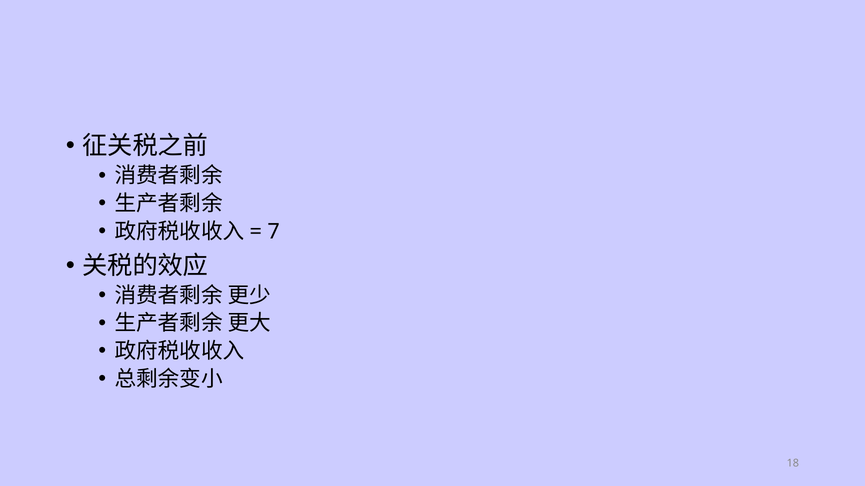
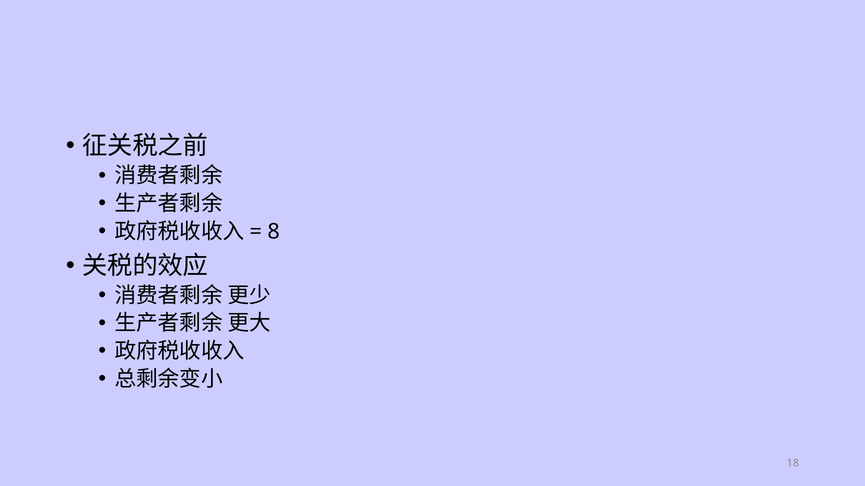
7: 7 -> 8
